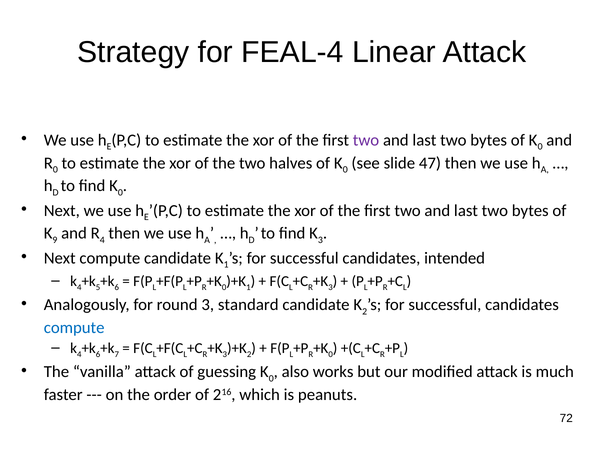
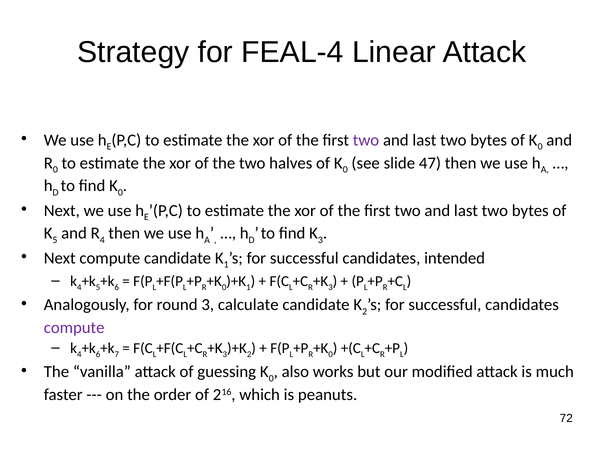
9 at (55, 240): 9 -> 5
standard: standard -> calculate
compute at (74, 328) colour: blue -> purple
